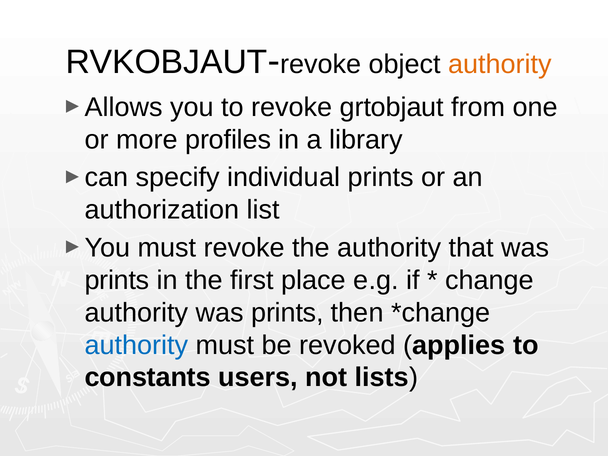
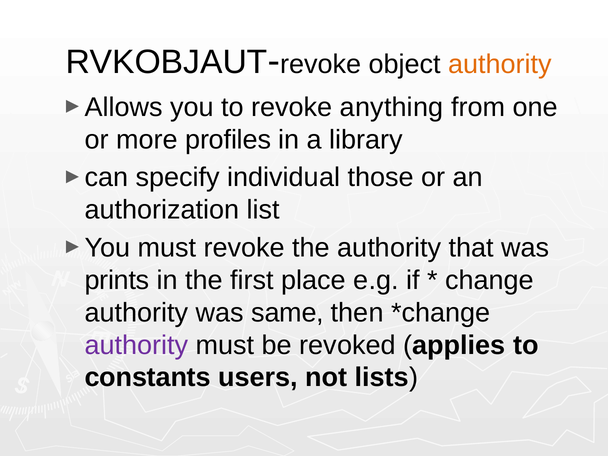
grtobjaut: grtobjaut -> anything
individual prints: prints -> those
authority was prints: prints -> same
authority at (136, 345) colour: blue -> purple
